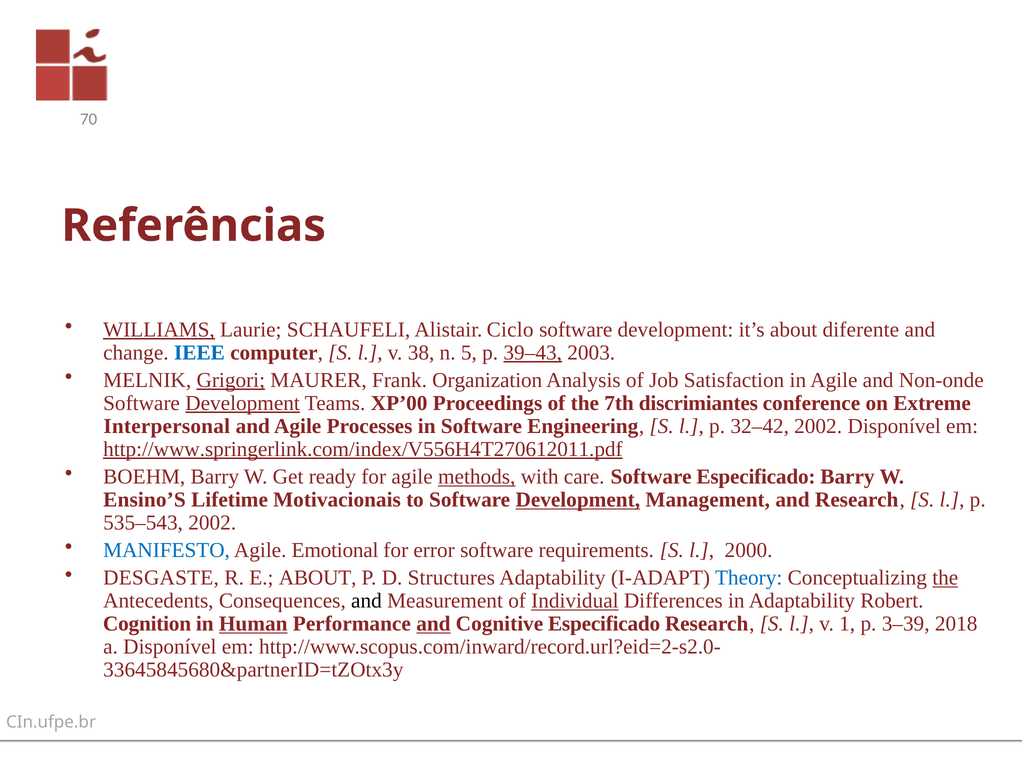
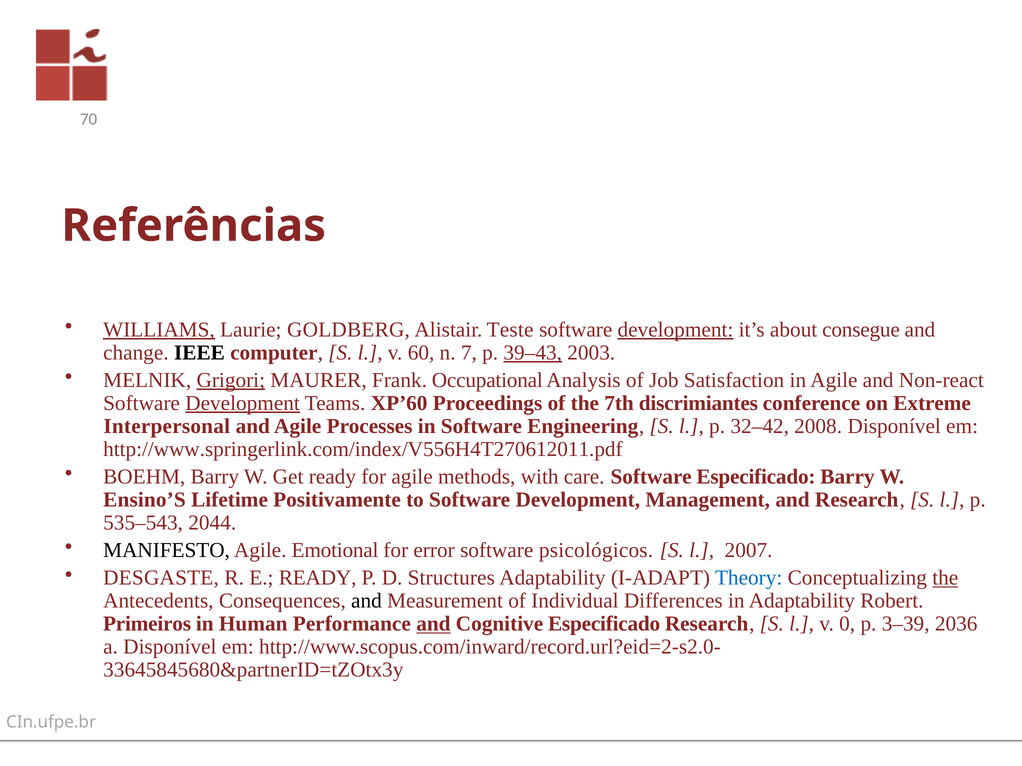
SCHAUFELI: SCHAUFELI -> GOLDBERG
Ciclo: Ciclo -> Teste
development at (675, 330) underline: none -> present
diferente: diferente -> consegue
IEEE colour: blue -> black
38: 38 -> 60
5: 5 -> 7
Organization: Organization -> Occupational
Non-onde: Non-onde -> Non-react
XP’00: XP’00 -> XP’60
32–42 2002: 2002 -> 2008
http://www.springerlink.com/index/V556H4T270612011.pdf underline: present -> none
methods underline: present -> none
Motivacionais: Motivacionais -> Positivamente
Development at (578, 500) underline: present -> none
535–543 2002: 2002 -> 2044
MANIFESTO colour: blue -> black
requirements: requirements -> psicológicos
2000: 2000 -> 2007
E ABOUT: ABOUT -> READY
Individual underline: present -> none
Cognition: Cognition -> Primeiros
Human underline: present -> none
1: 1 -> 0
2018: 2018 -> 2036
